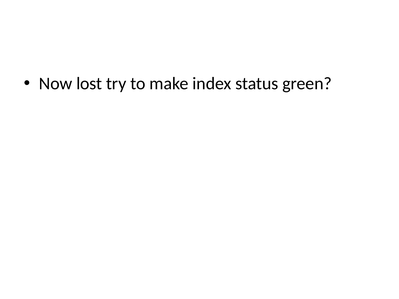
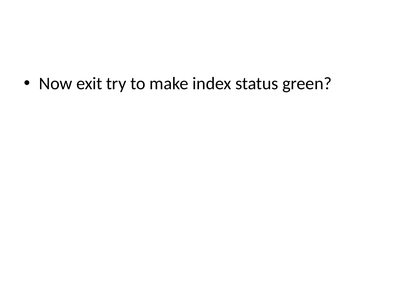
lost: lost -> exit
